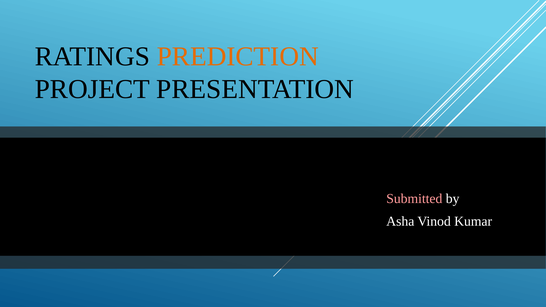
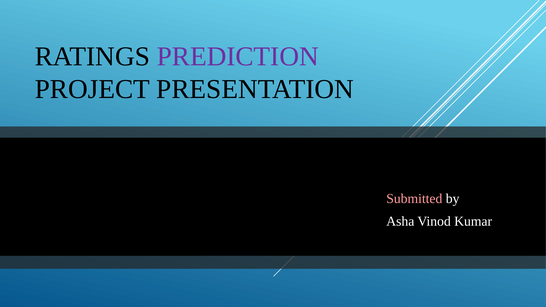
PREDICTION colour: orange -> purple
